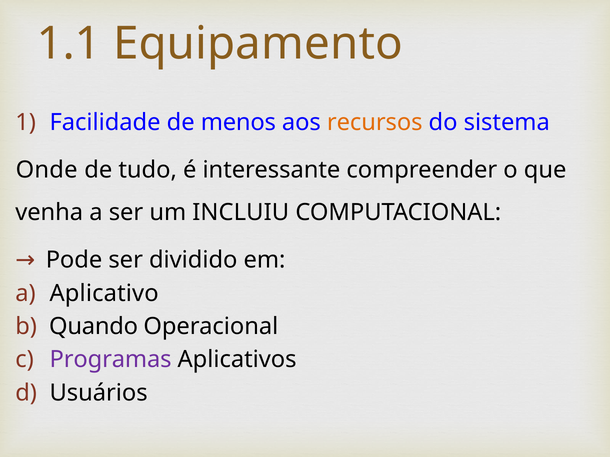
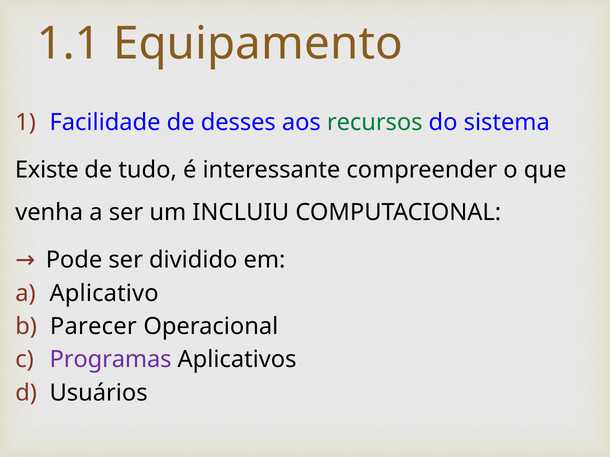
menos: menos -> desses
recursos colour: orange -> green
Onde: Onde -> Existe
Quando: Quando -> Parecer
